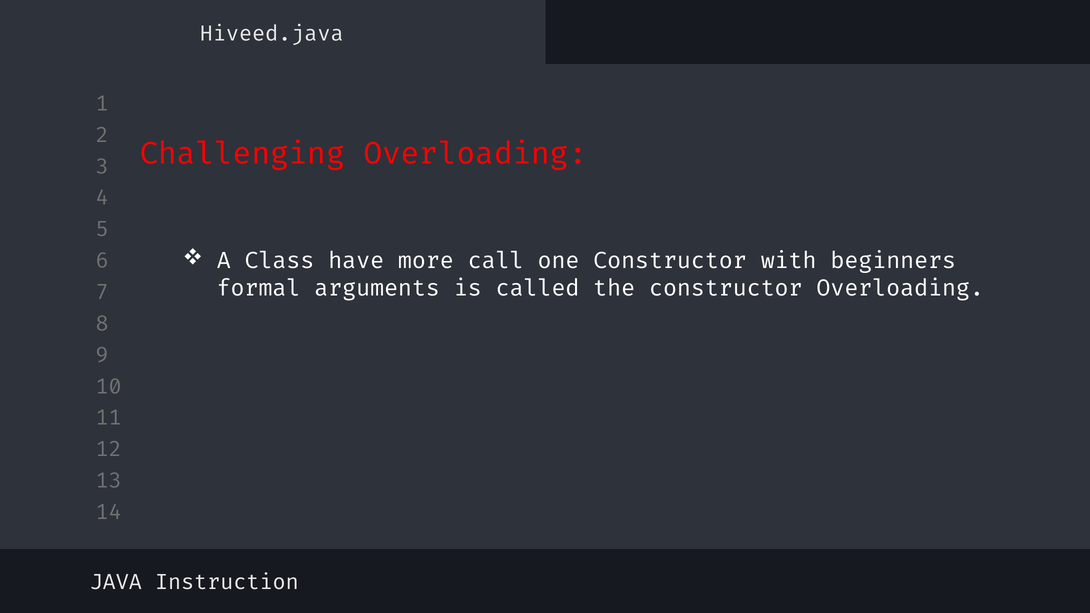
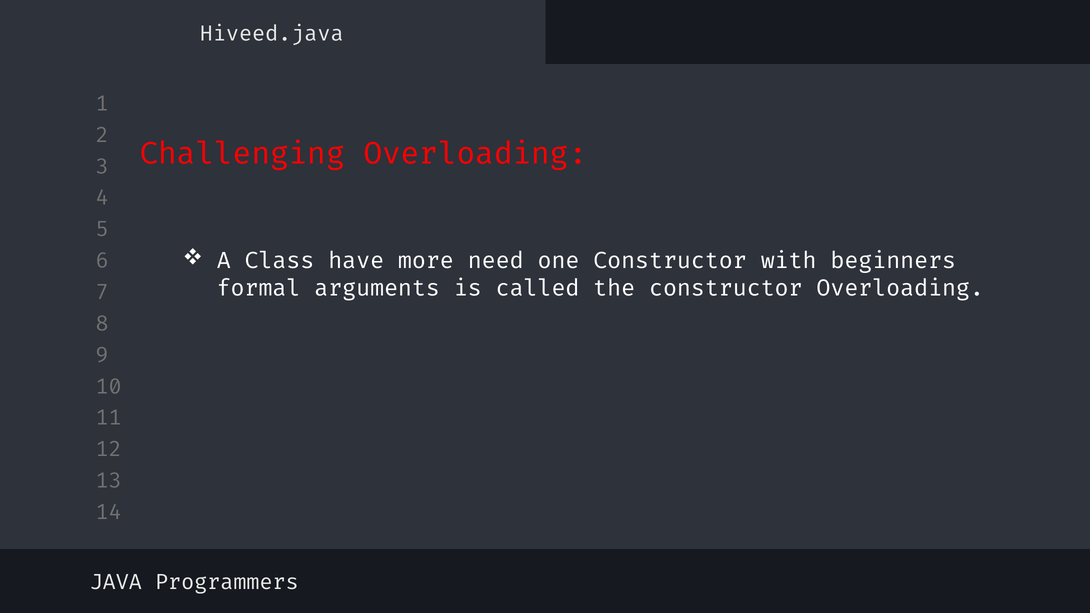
call: call -> need
Instruction: Instruction -> Programmers
